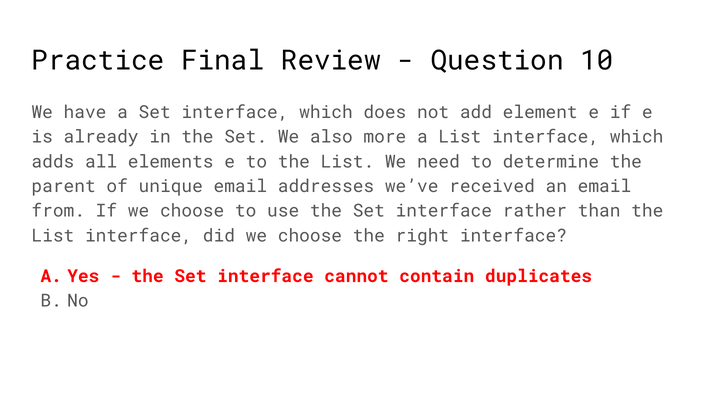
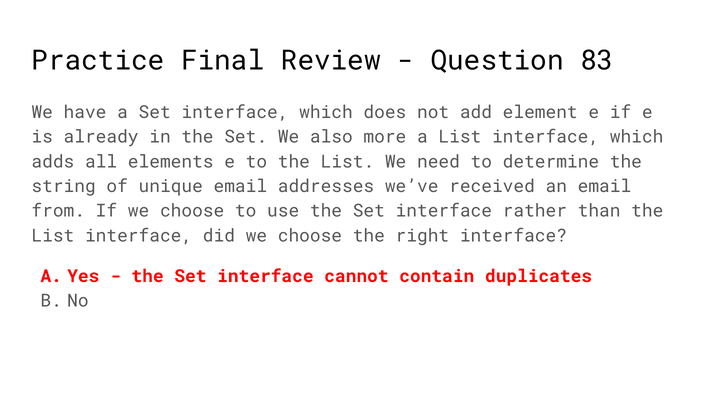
10: 10 -> 83
parent: parent -> string
